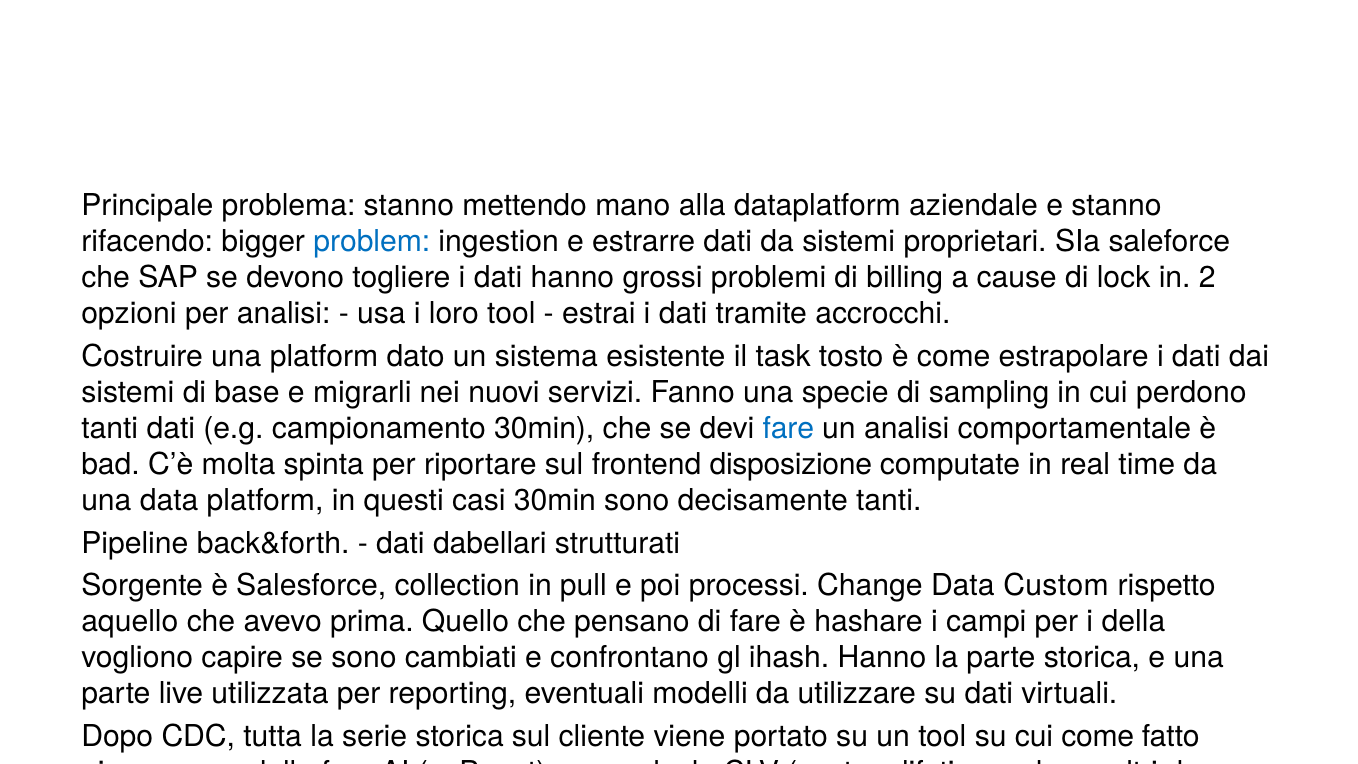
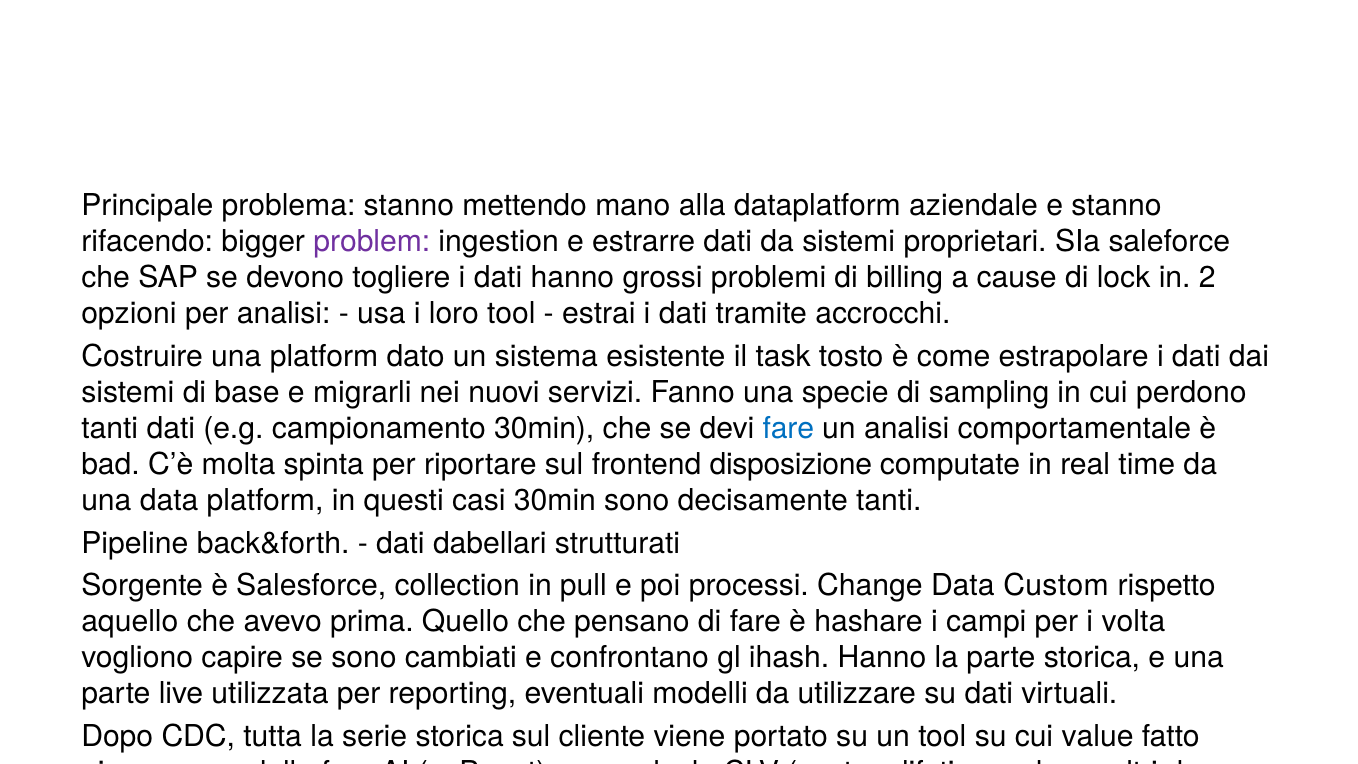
problem colour: blue -> purple
i della: della -> volta
cui come: come -> value
